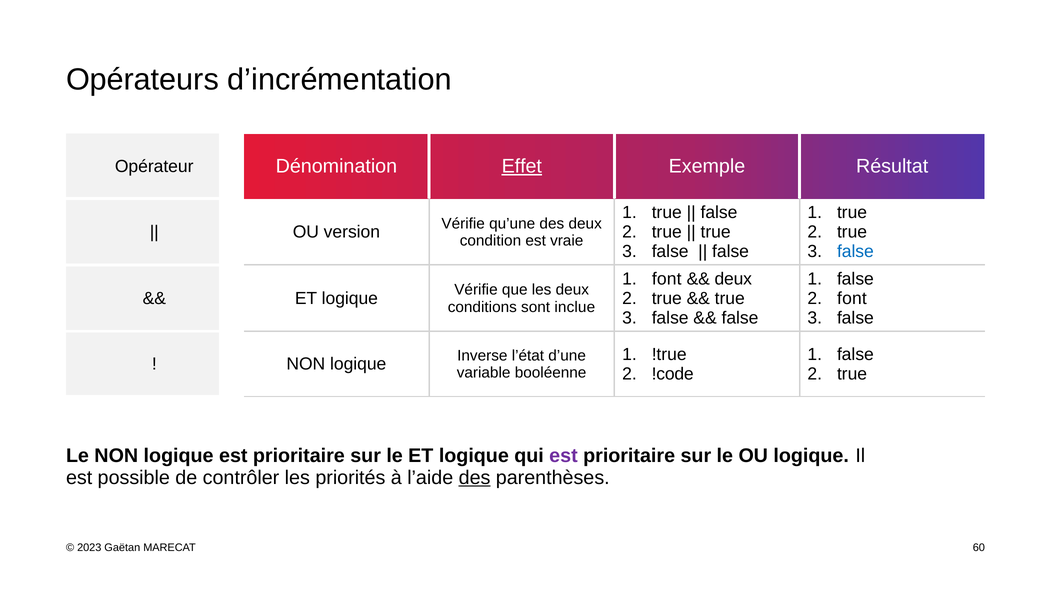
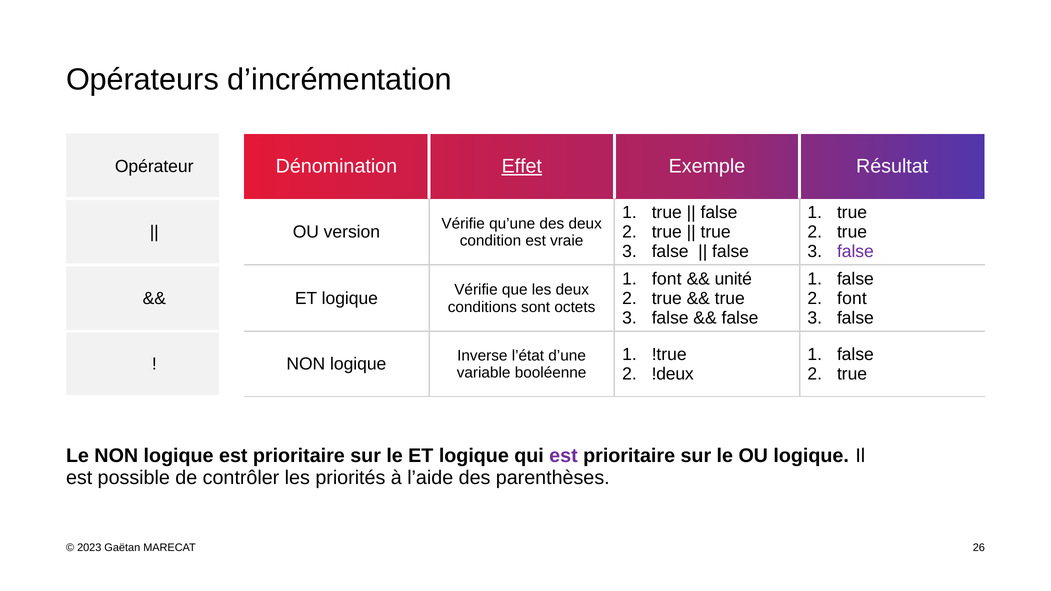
false at (855, 252) colour: blue -> purple
deux at (733, 279): deux -> unité
inclue: inclue -> octets
!code: !code -> !deux
des at (475, 478) underline: present -> none
60: 60 -> 26
